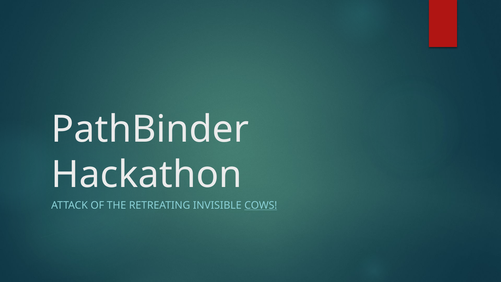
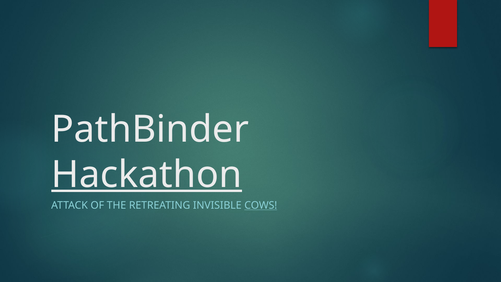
Hackathon underline: none -> present
